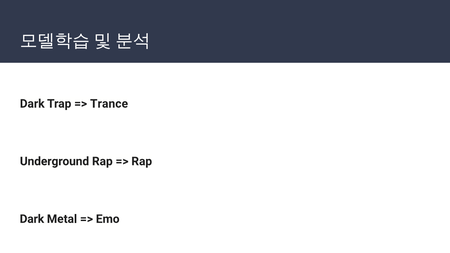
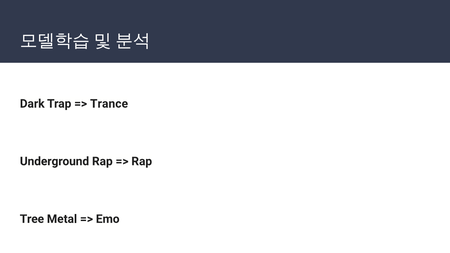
Dark at (32, 219): Dark -> Tree
